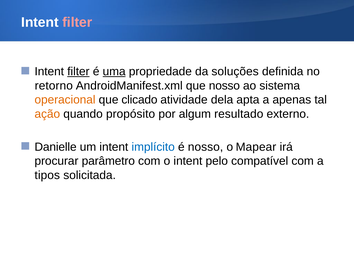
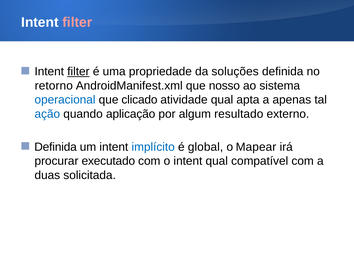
uma underline: present -> none
operacional colour: orange -> blue
atividade dela: dela -> qual
ação colour: orange -> blue
propósito: propósito -> aplicação
Danielle at (56, 147): Danielle -> Definida
é nosso: nosso -> global
parâmetro: parâmetro -> executado
intent pelo: pelo -> qual
tipos: tipos -> duas
